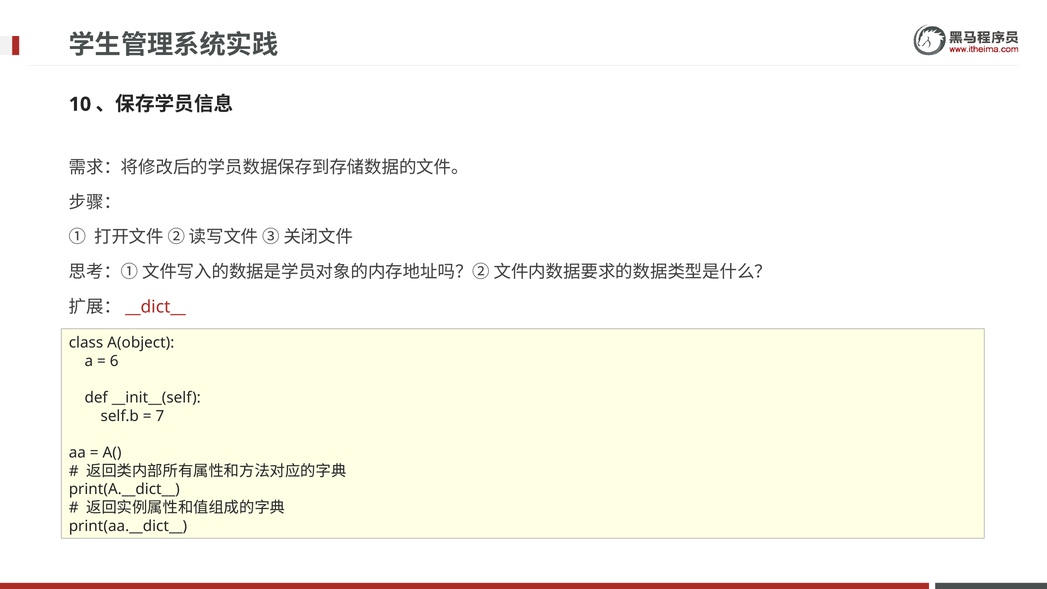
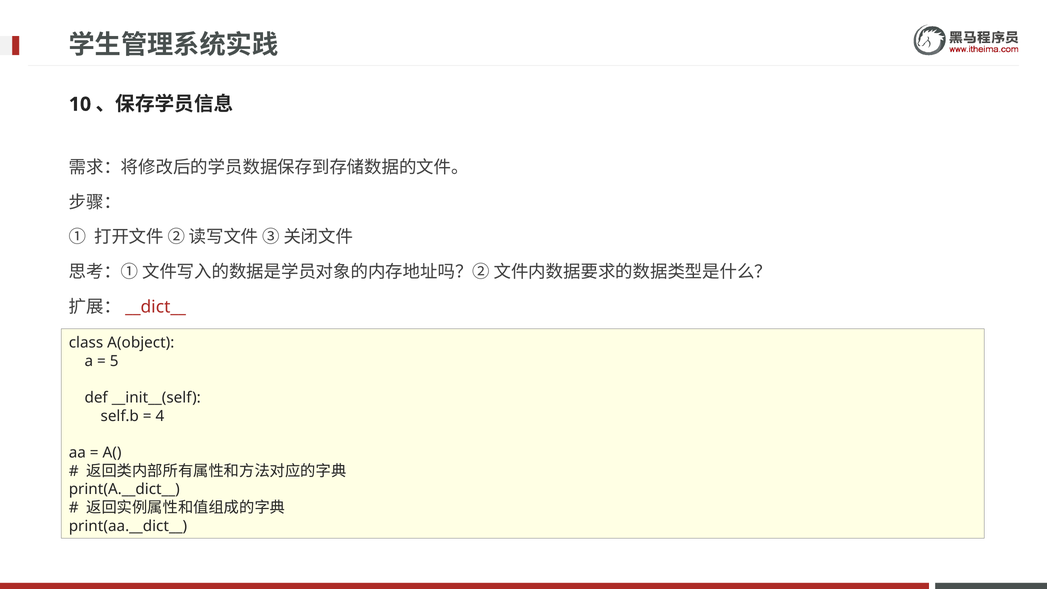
6: 6 -> 5
7: 7 -> 4
